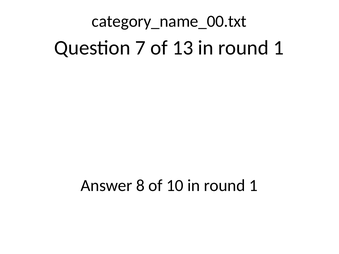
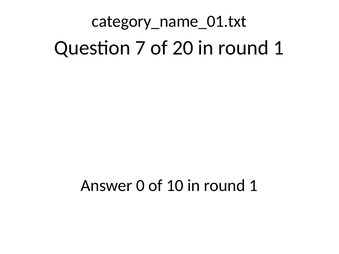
category_name_00.txt: category_name_00.txt -> category_name_01.txt
13: 13 -> 20
8: 8 -> 0
